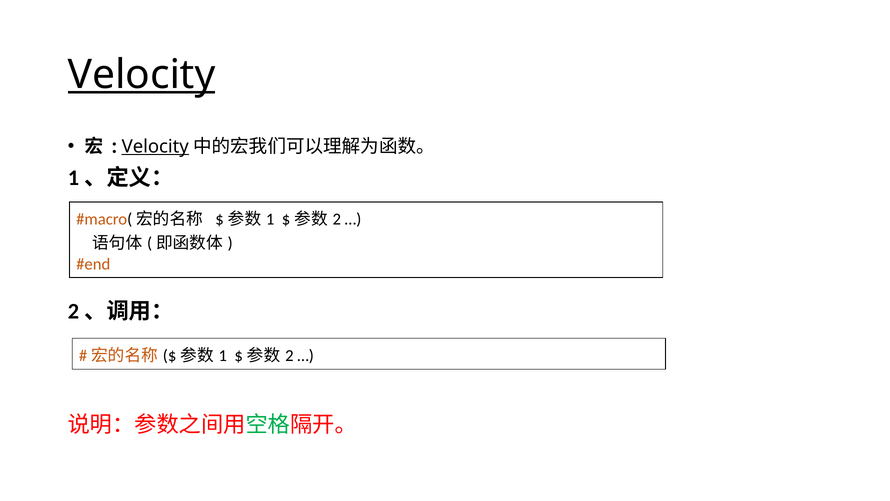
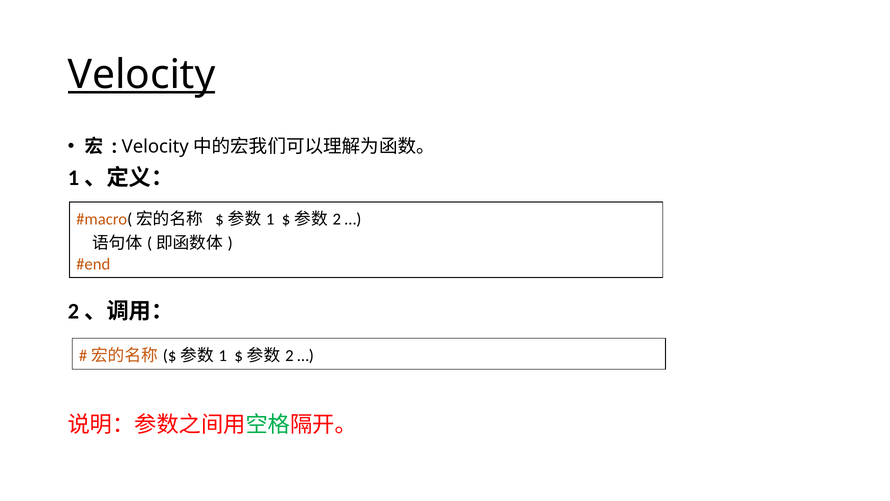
Velocity at (155, 147) underline: present -> none
